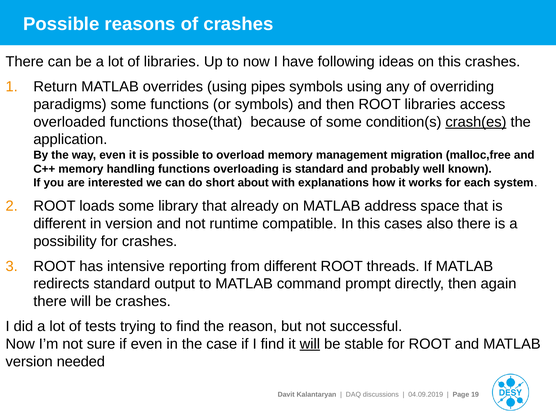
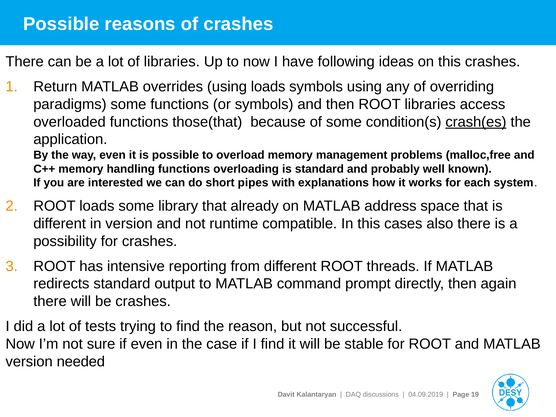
using pipes: pipes -> loads
migration: migration -> problems
about: about -> pipes
will at (310, 344) underline: present -> none
